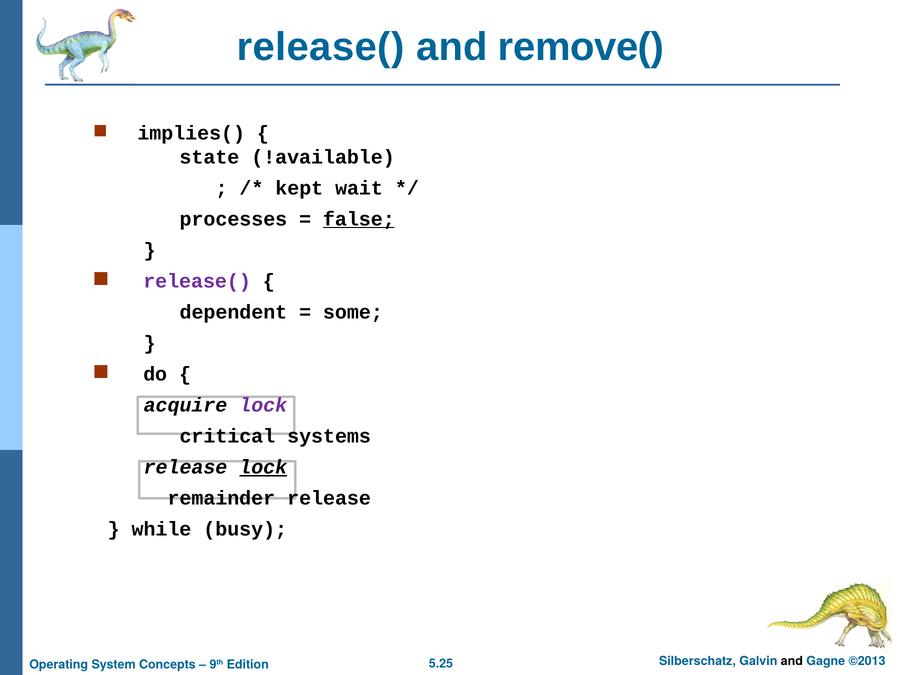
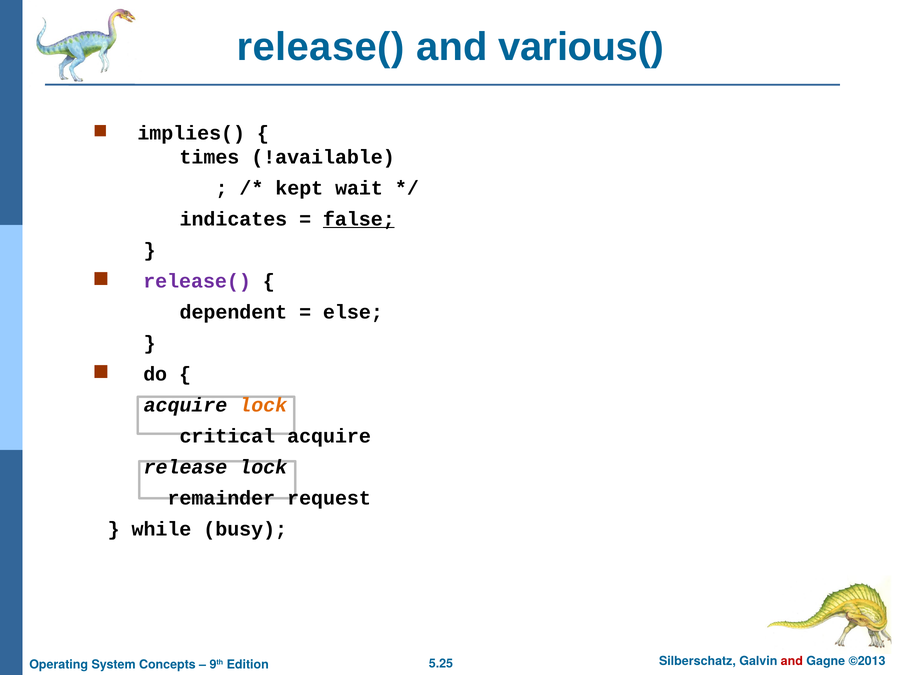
remove(: remove( -> various(
state: state -> times
processes: processes -> indicates
some: some -> else
lock at (263, 405) colour: purple -> orange
critical systems: systems -> acquire
lock at (263, 467) underline: present -> none
remainder release: release -> request
and at (792, 661) colour: black -> red
